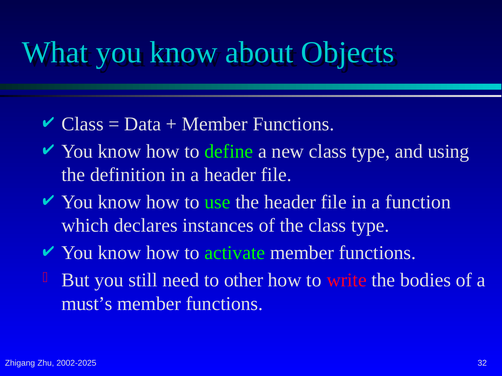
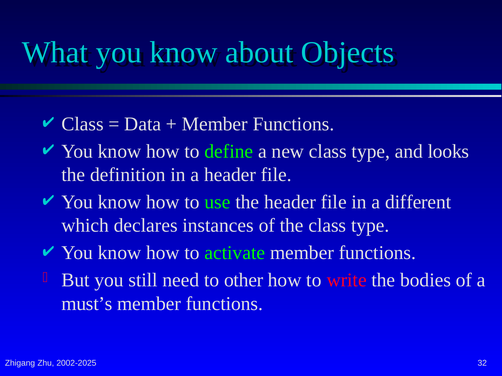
using: using -> looks
function: function -> different
